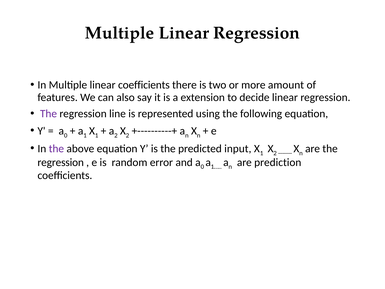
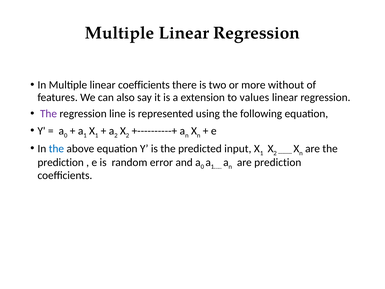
amount: amount -> without
decide: decide -> values
the at (56, 149) colour: purple -> blue
regression at (61, 162): regression -> prediction
